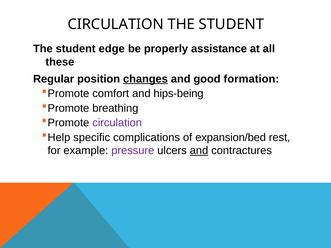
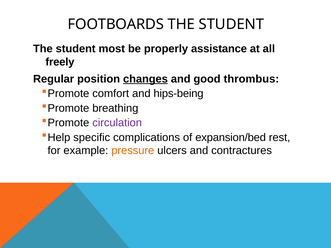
CIRCULATION at (116, 24): CIRCULATION -> FOOTBOARDS
edge: edge -> most
these: these -> freely
formation: formation -> thrombus
pressure colour: purple -> orange
and at (199, 151) underline: present -> none
